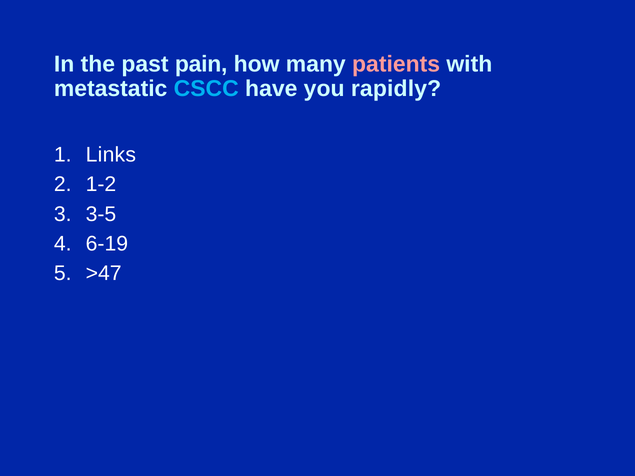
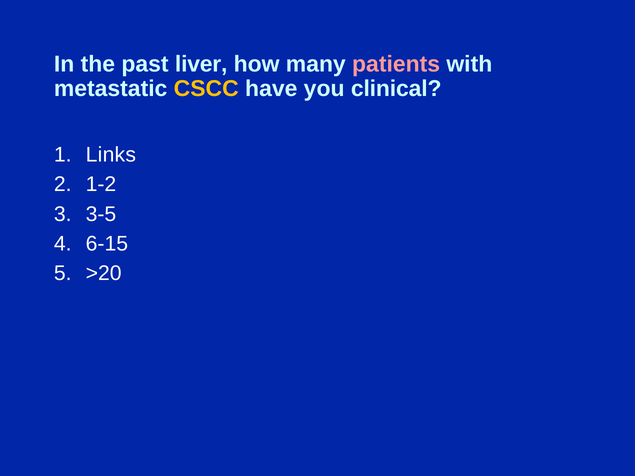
pain: pain -> liver
CSCC colour: light blue -> yellow
rapidly: rapidly -> clinical
6-19: 6-19 -> 6-15
>47: >47 -> >20
